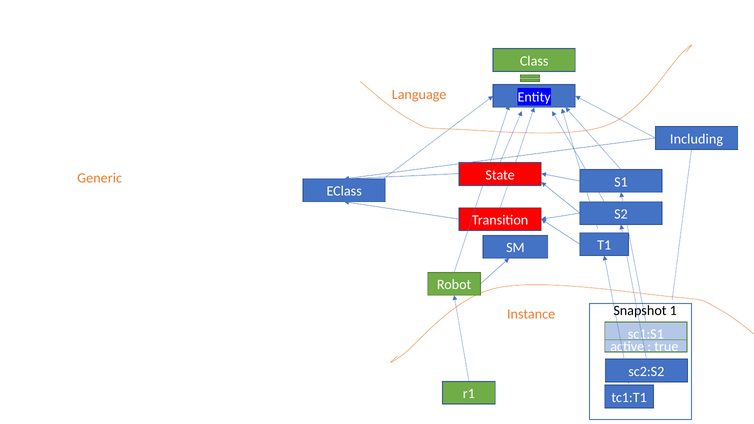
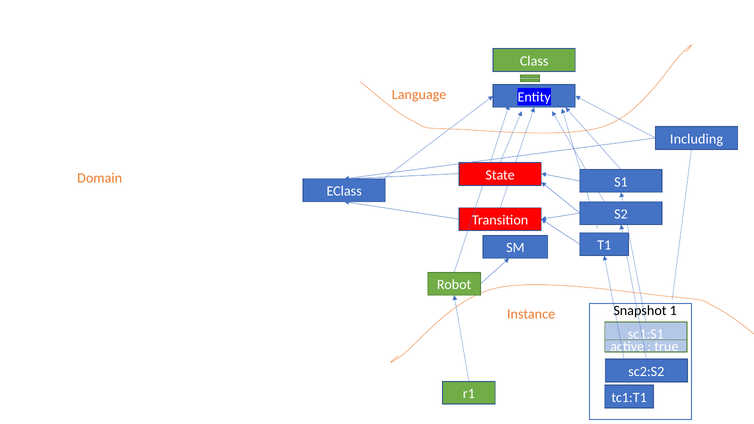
Generic: Generic -> Domain
